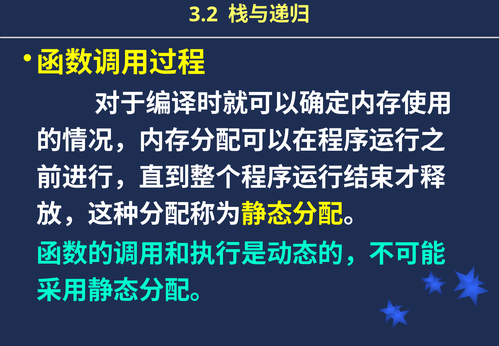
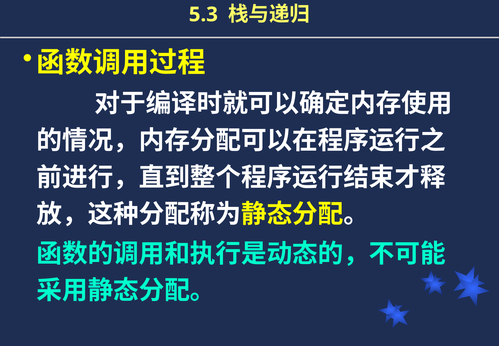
3.2: 3.2 -> 5.3
